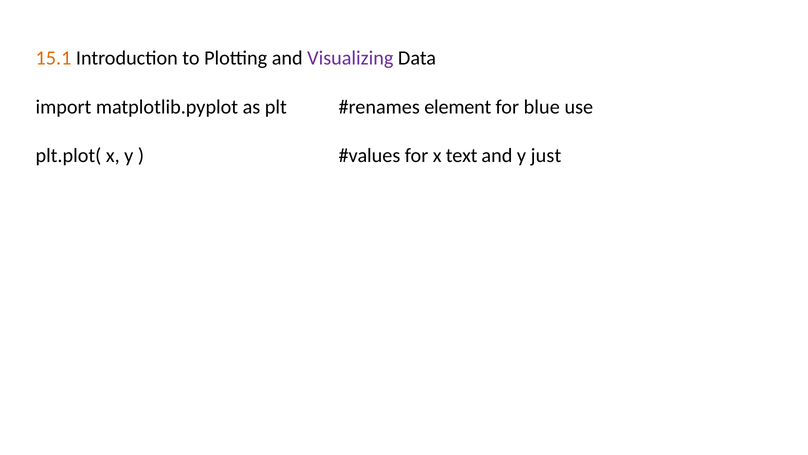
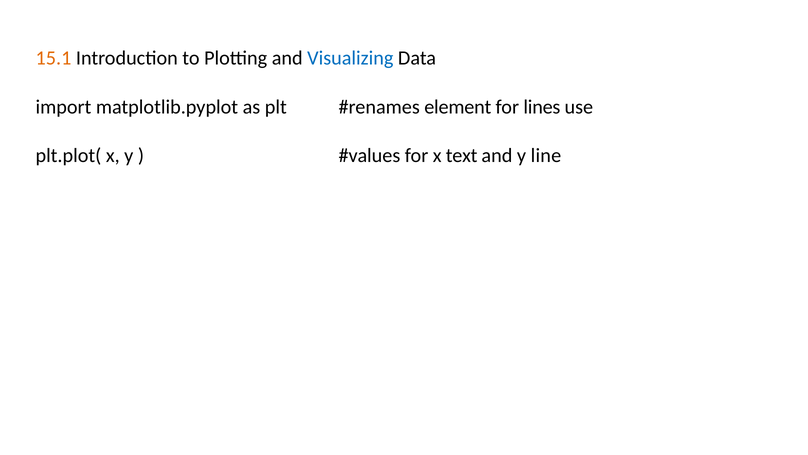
Visualizing colour: purple -> blue
blue: blue -> lines
just: just -> line
